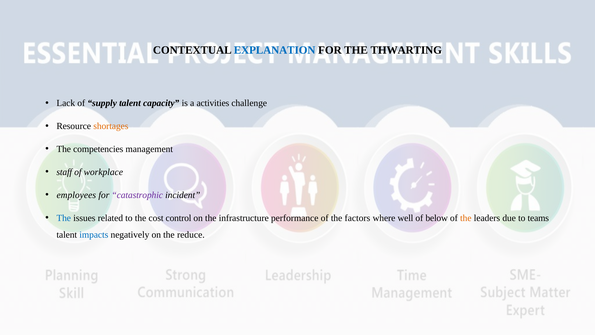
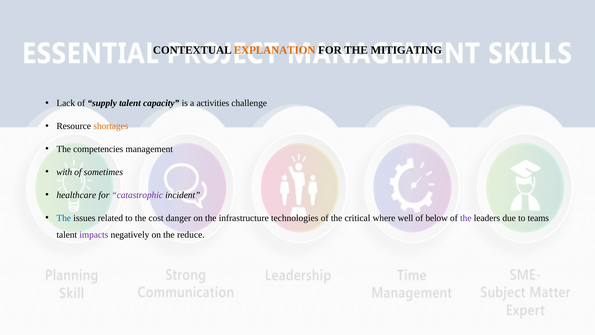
EXPLANATION colour: blue -> orange
THWARTING: THWARTING -> MITIGATING
staff: staff -> with
workplace: workplace -> sometimes
employees: employees -> healthcare
control: control -> danger
performance: performance -> technologies
factors: factors -> critical
the at (466, 218) colour: orange -> purple
impacts colour: blue -> purple
